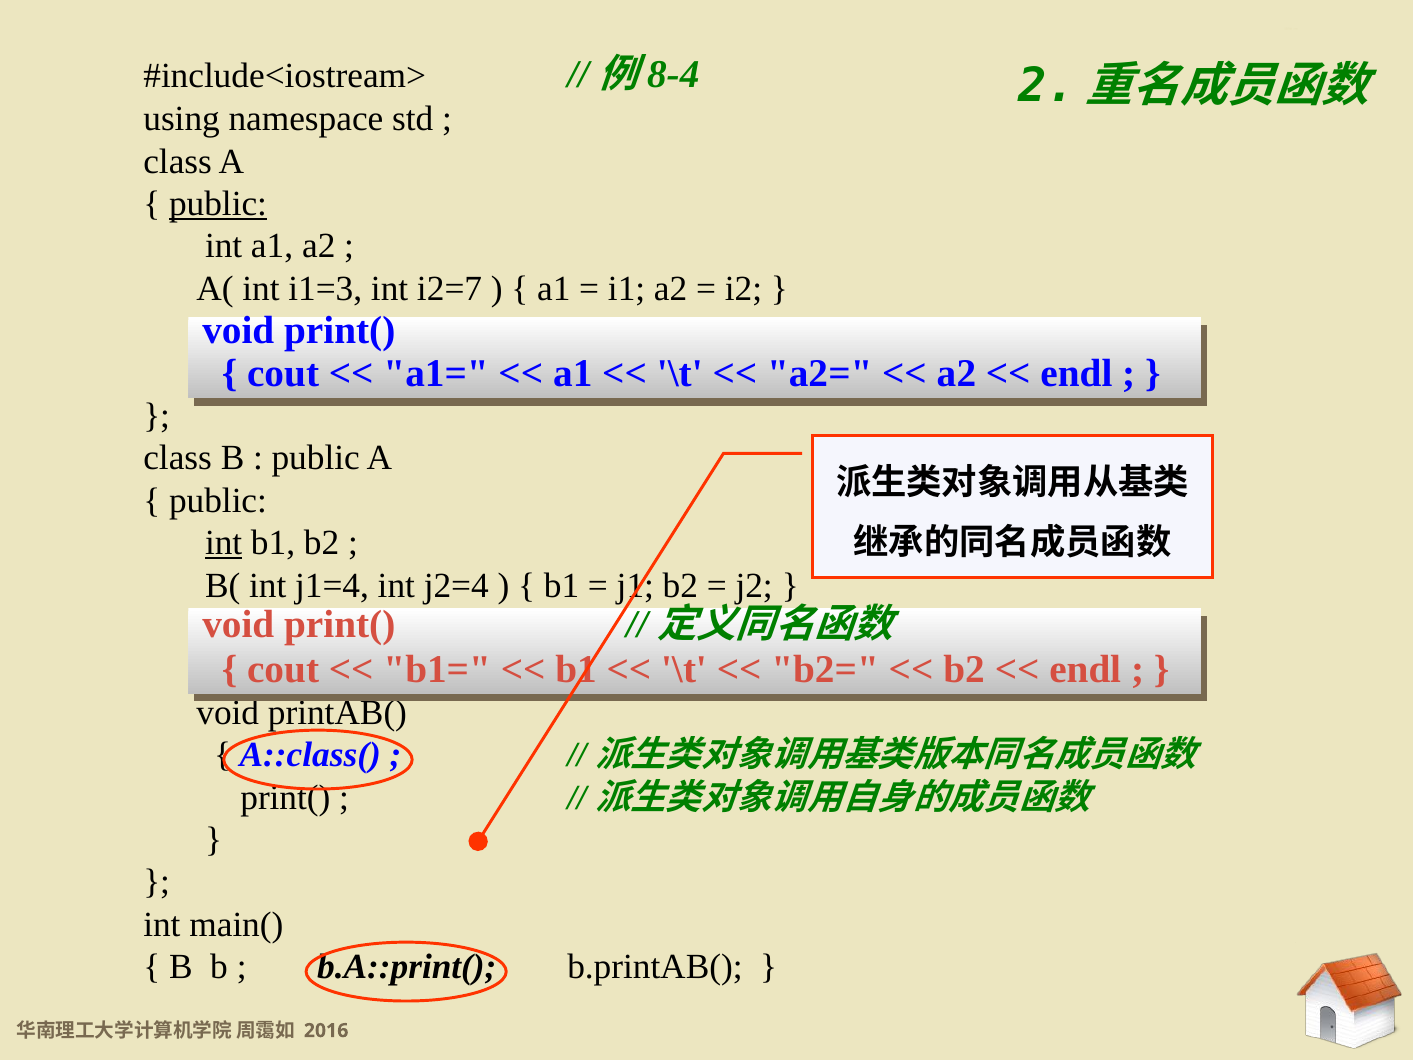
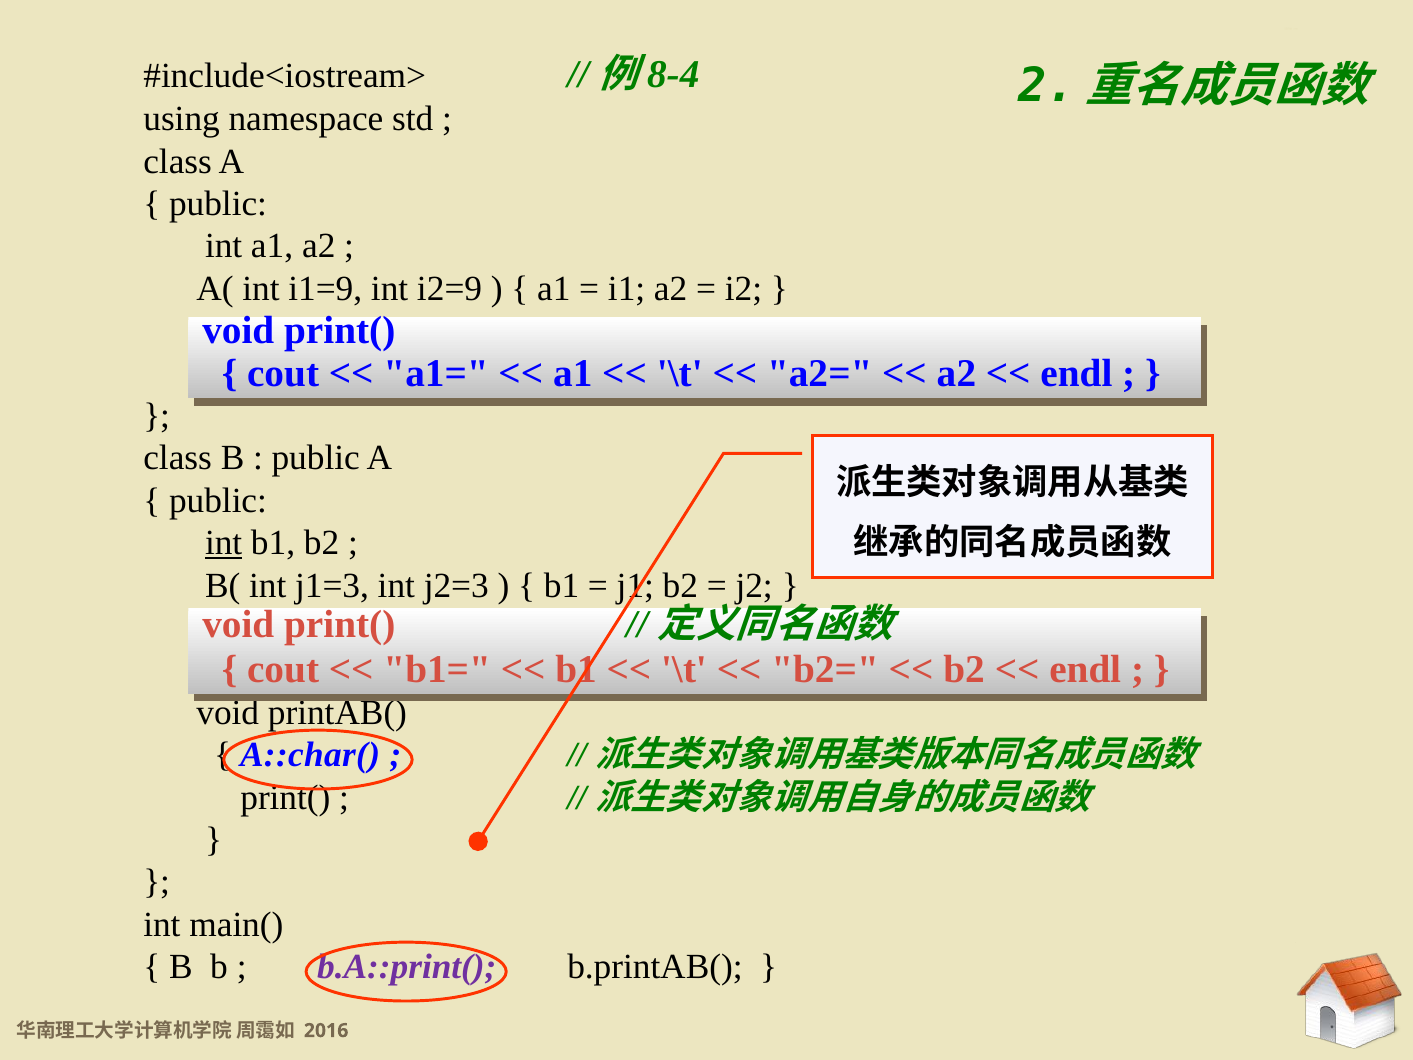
public at (218, 204) underline: present -> none
i1=3: i1=3 -> i1=9
i2=7: i2=7 -> i2=9
j1=4: j1=4 -> j1=3
j2=4: j2=4 -> j2=3
A::class(: A::class( -> A::char(
b.A::print( colour: black -> purple
